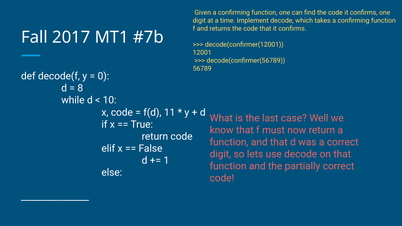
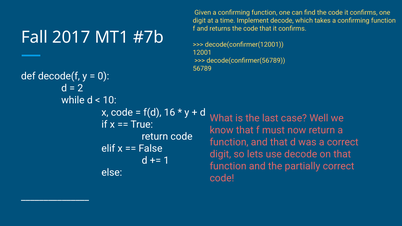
8: 8 -> 2
11: 11 -> 16
